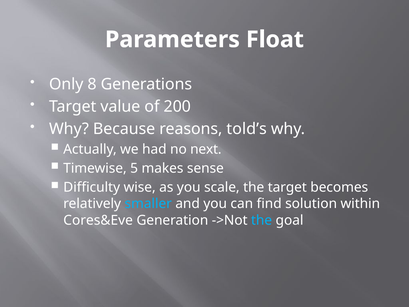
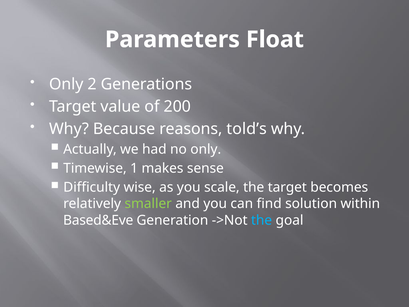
8: 8 -> 2
no next: next -> only
5: 5 -> 1
smaller colour: light blue -> light green
Cores&Eve: Cores&Eve -> Based&Eve
